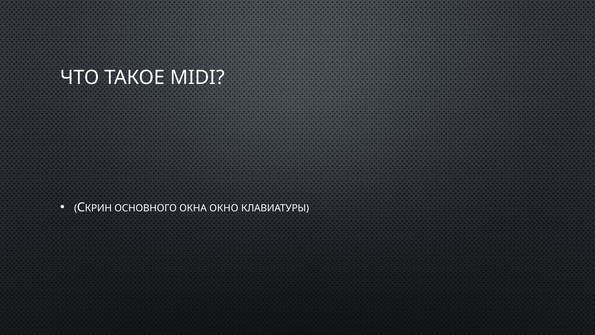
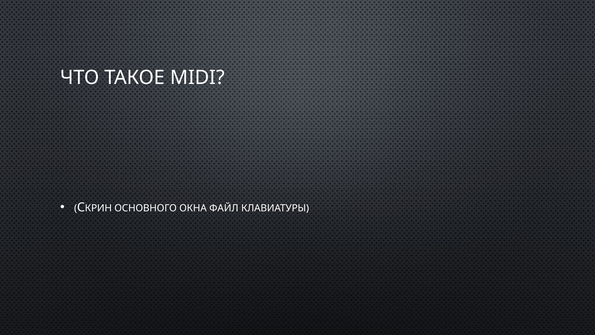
ОКНО: ОКНО -> ФАЙЛ
